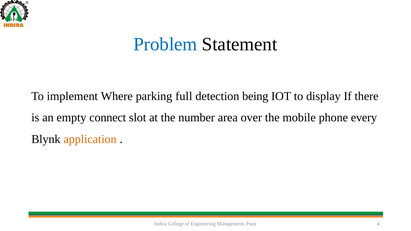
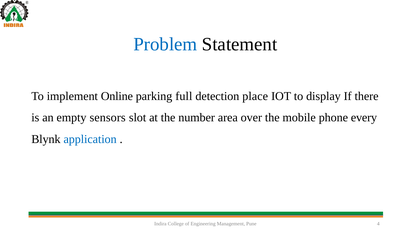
Where: Where -> Online
being: being -> place
connect: connect -> sensors
application colour: orange -> blue
